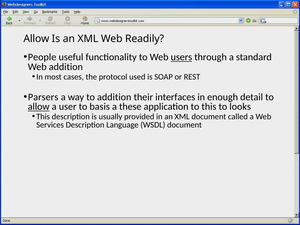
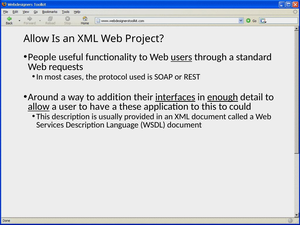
Readily: Readily -> Project
Web addition: addition -> requests
Parsers: Parsers -> Around
interfaces underline: none -> present
enough underline: none -> present
basis: basis -> have
looks: looks -> could
